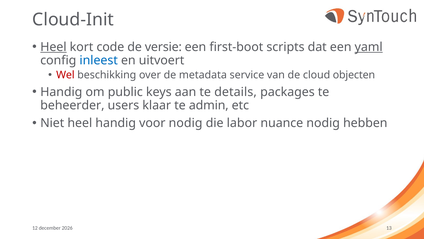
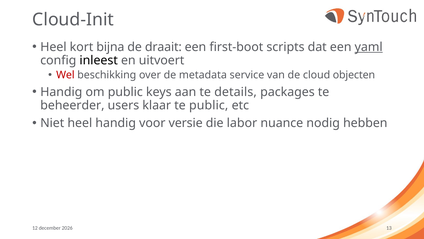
Heel at (53, 47) underline: present -> none
code: code -> bijna
versie: versie -> draait
inleest colour: blue -> black
te admin: admin -> public
voor nodig: nodig -> versie
